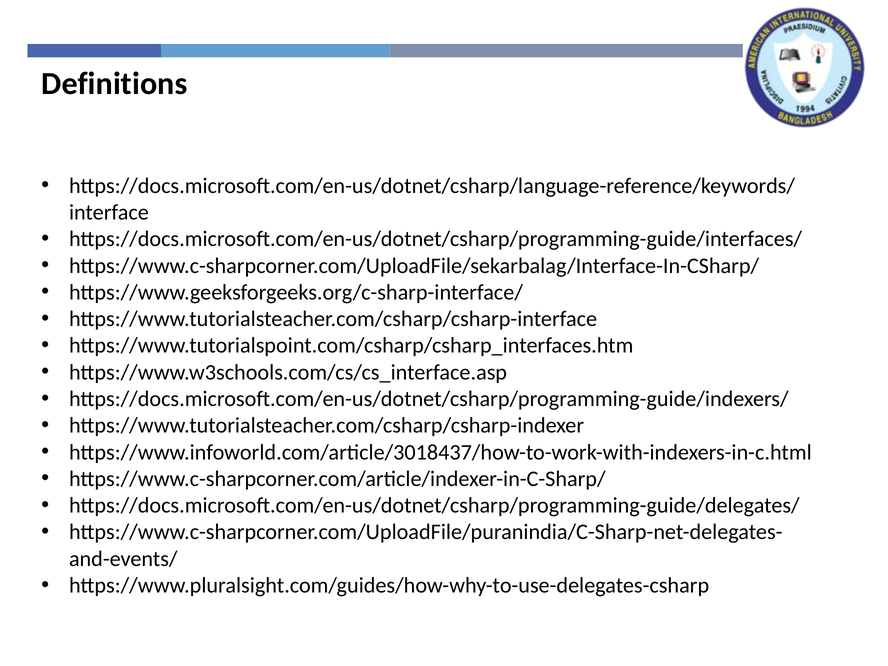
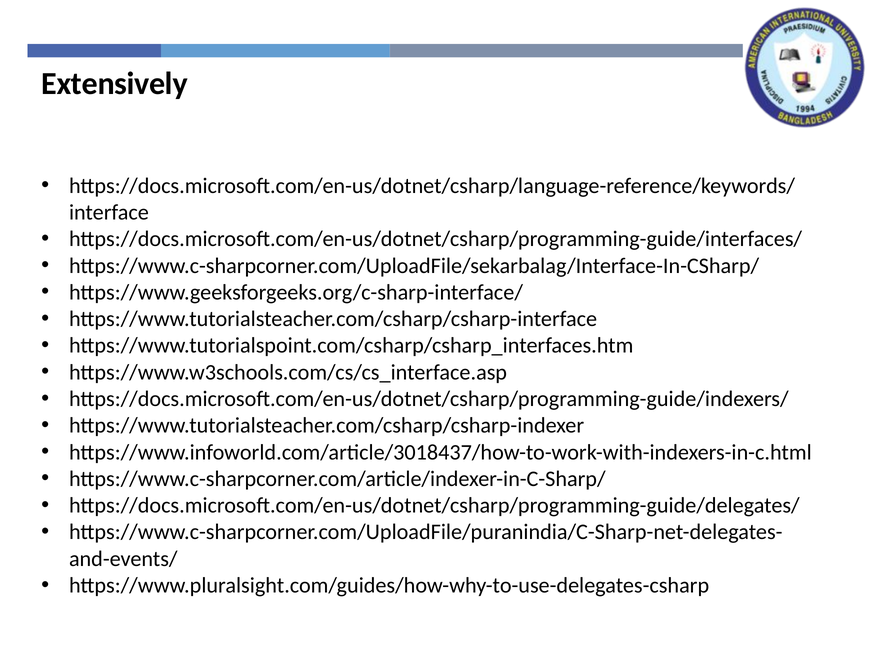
Definitions: Definitions -> Extensively
